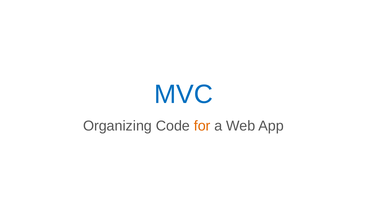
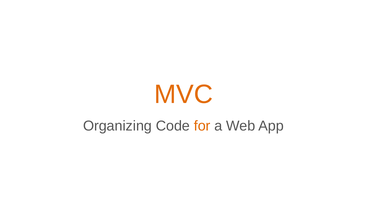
MVC colour: blue -> orange
